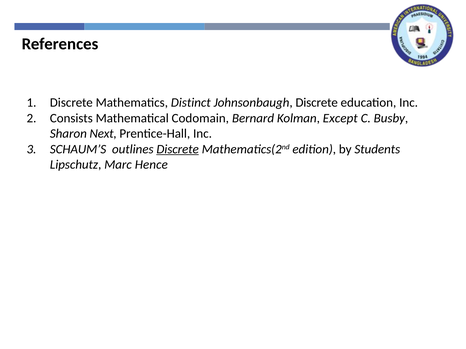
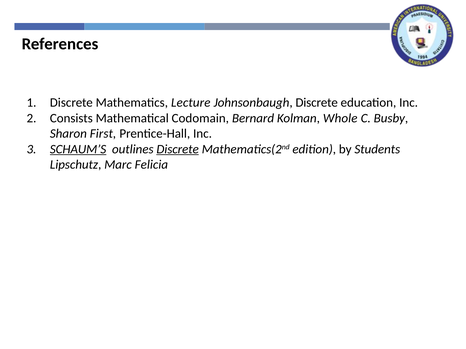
Distinct: Distinct -> Lecture
Except: Except -> Whole
Next: Next -> First
SCHAUM’S underline: none -> present
Hence: Hence -> Felicia
